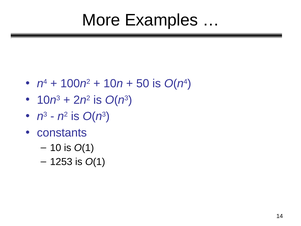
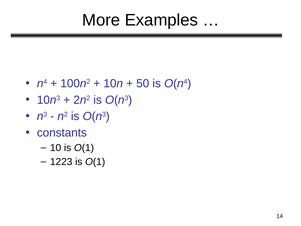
1253: 1253 -> 1223
